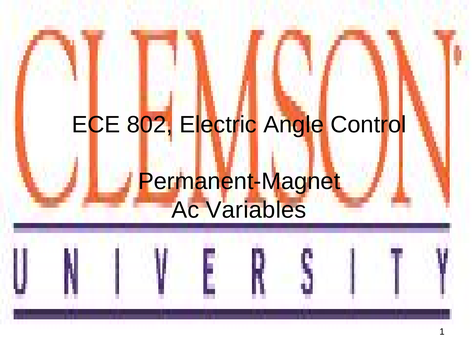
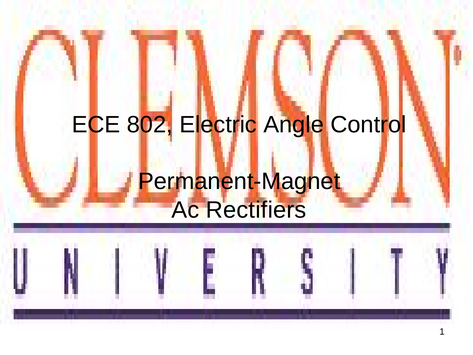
Variables: Variables -> Rectifiers
